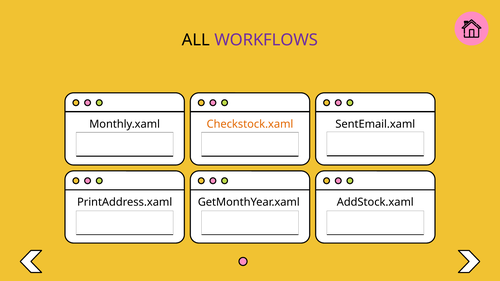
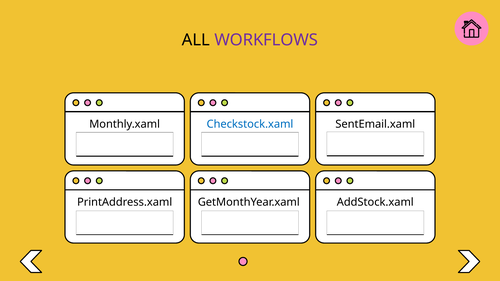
Checkstock.xaml colour: orange -> blue
